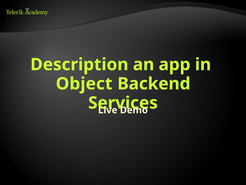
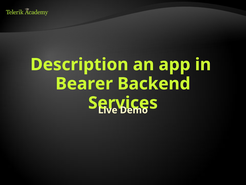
Object: Object -> Bearer
